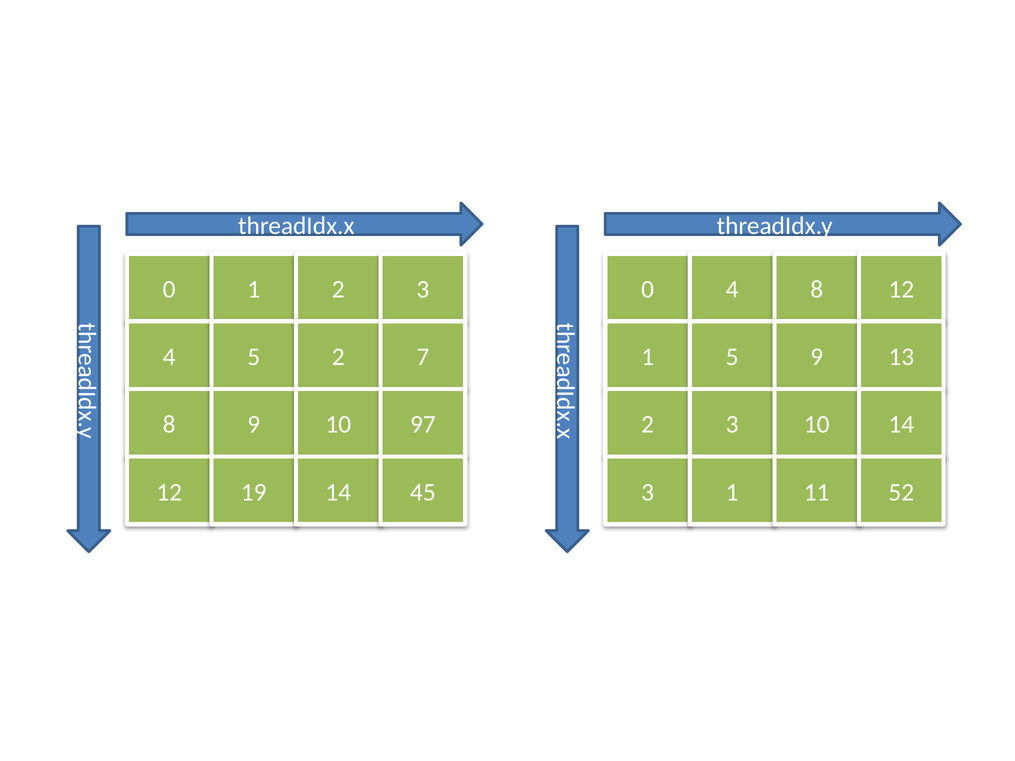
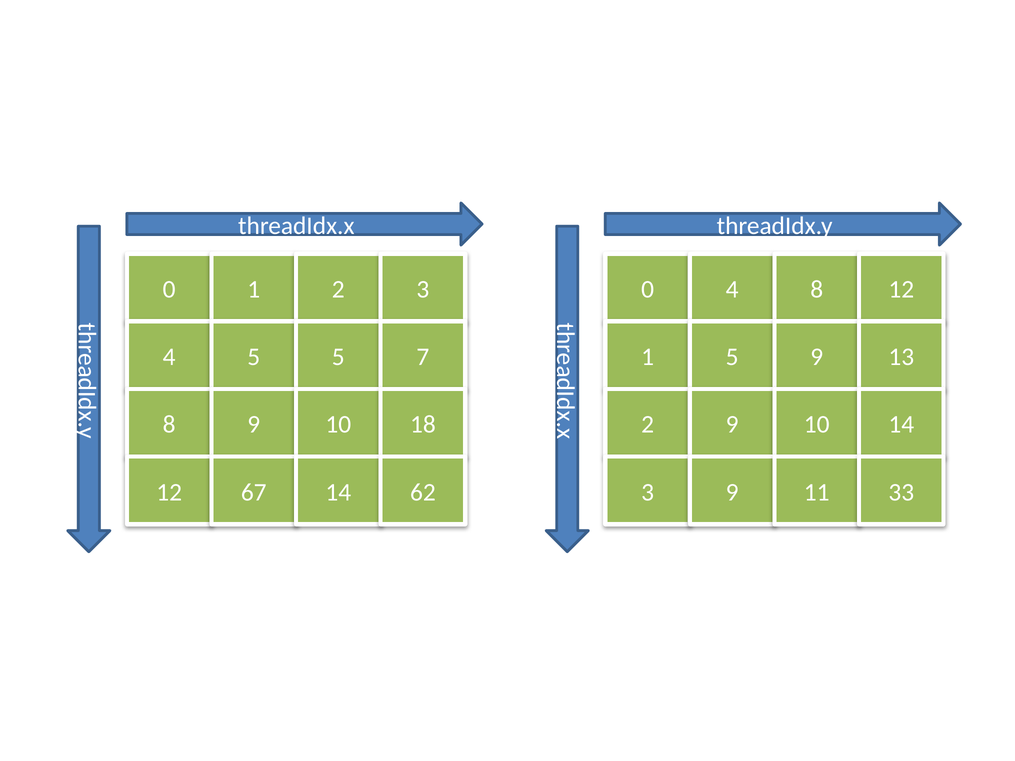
5 2: 2 -> 5
97: 97 -> 18
3 at (732, 425): 3 -> 9
19: 19 -> 67
45: 45 -> 62
3 1: 1 -> 9
52: 52 -> 33
